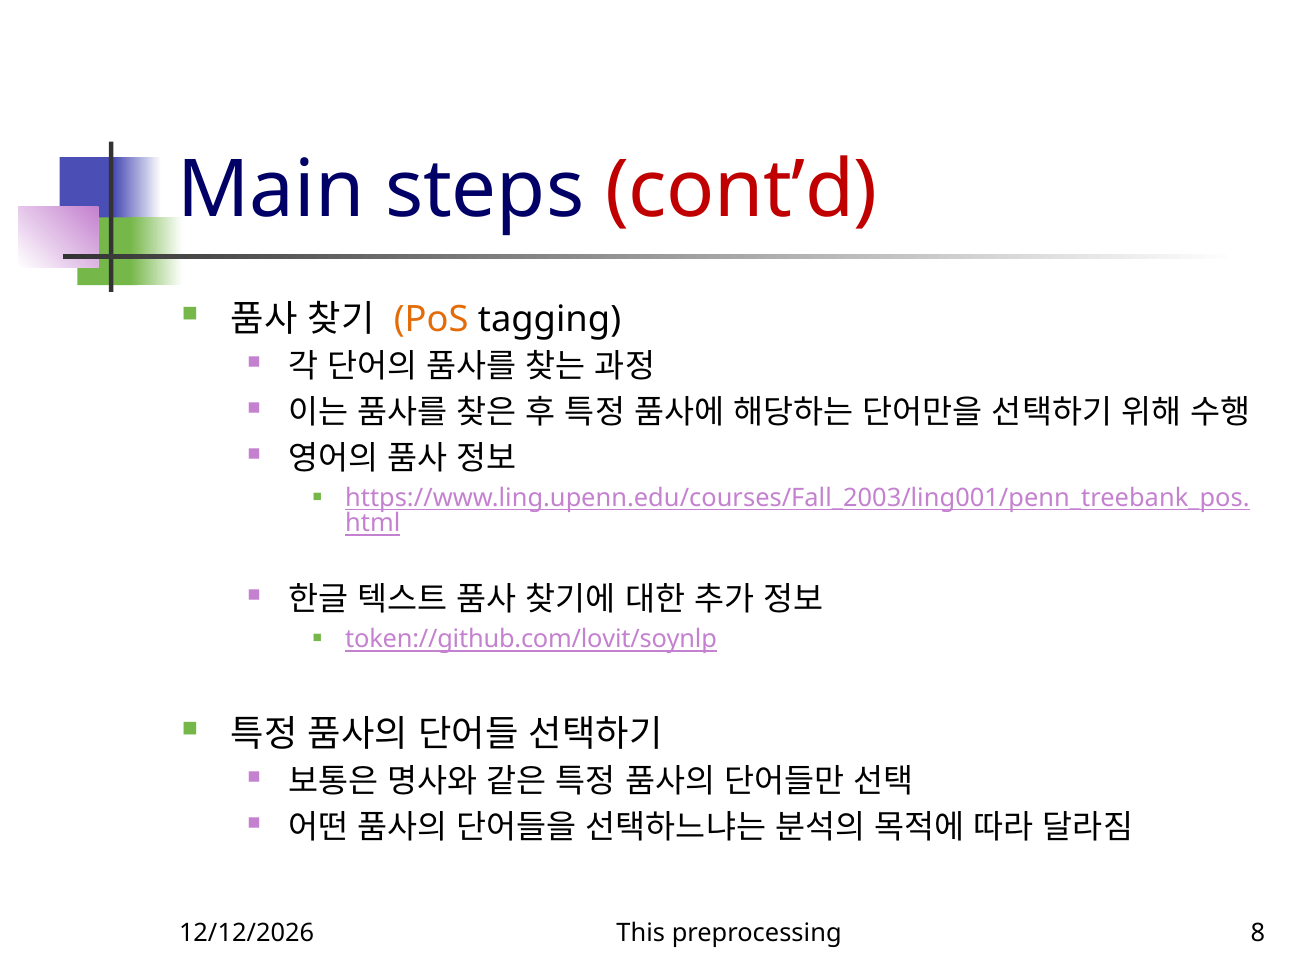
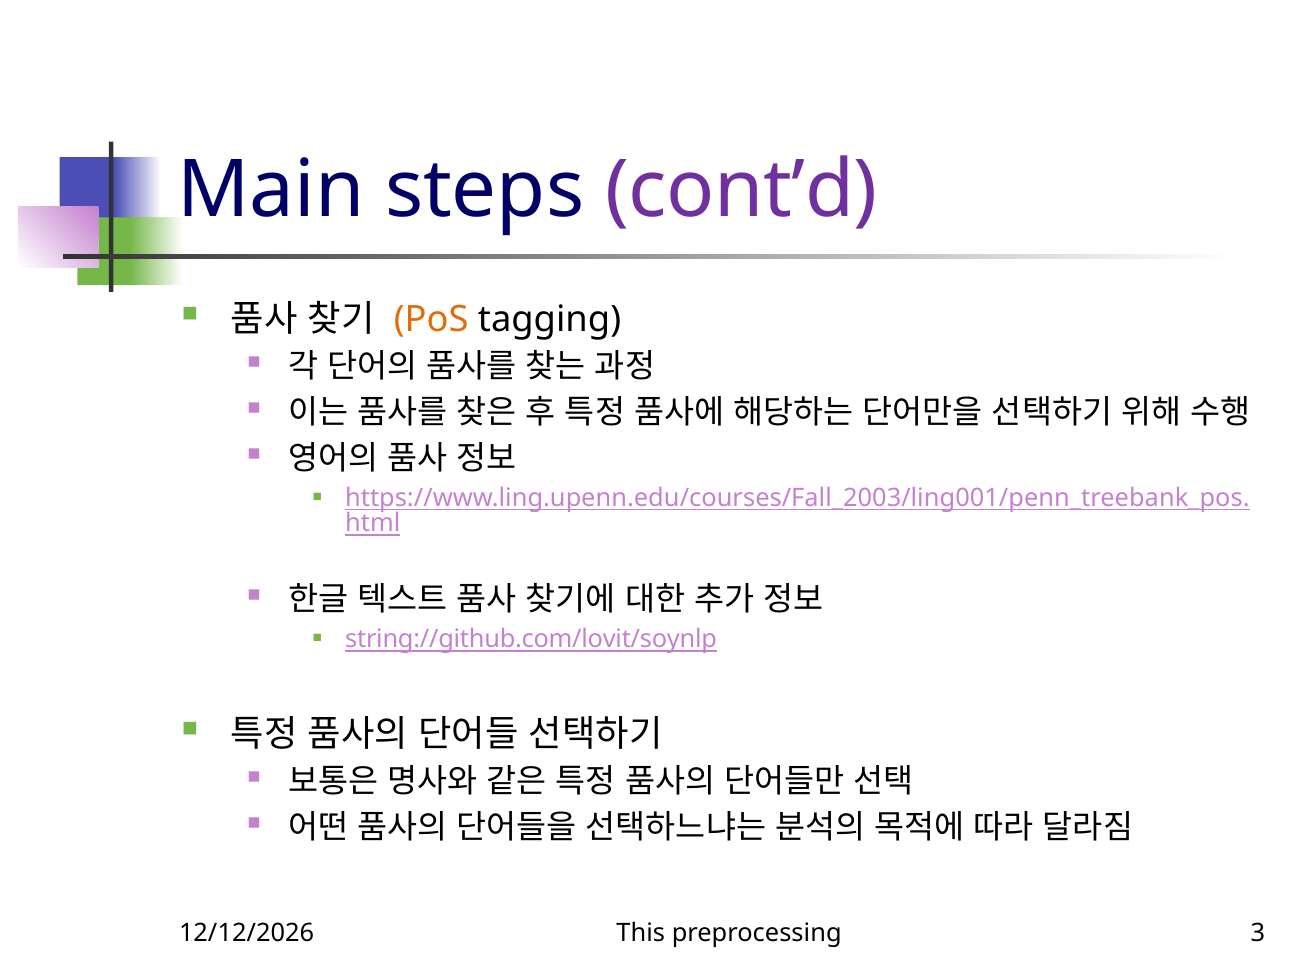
cont’d colour: red -> purple
token://github.com/lovit/soynlp: token://github.com/lovit/soynlp -> string://github.com/lovit/soynlp
8: 8 -> 3
